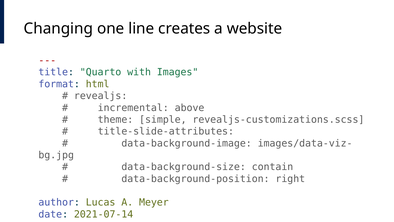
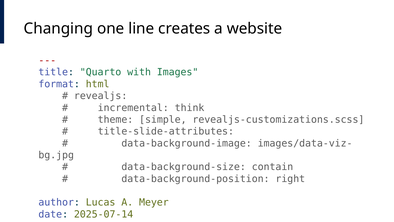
above: above -> think
2021-07-14: 2021-07-14 -> 2025-07-14
